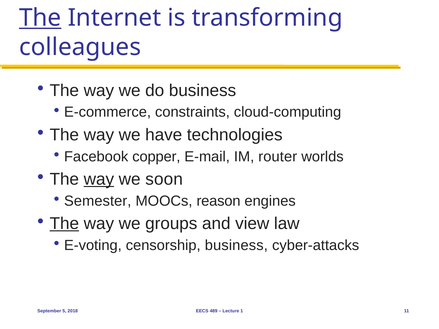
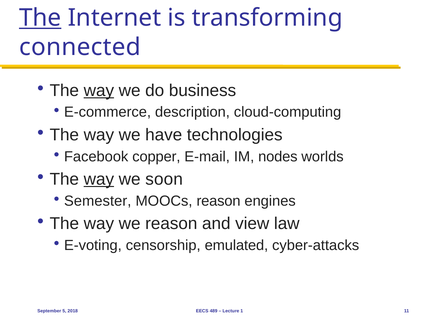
colleagues: colleagues -> connected
way at (99, 90) underline: none -> present
constraints: constraints -> description
router: router -> nodes
The at (64, 224) underline: present -> none
we groups: groups -> reason
censorship business: business -> emulated
